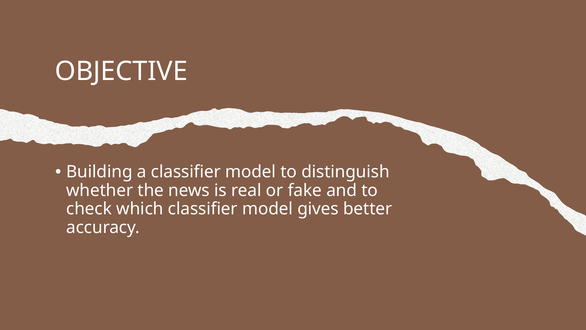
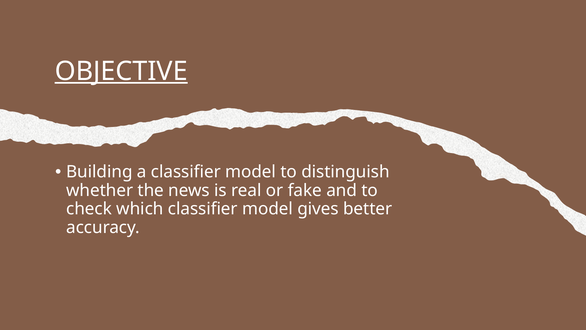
OBJECTIVE underline: none -> present
